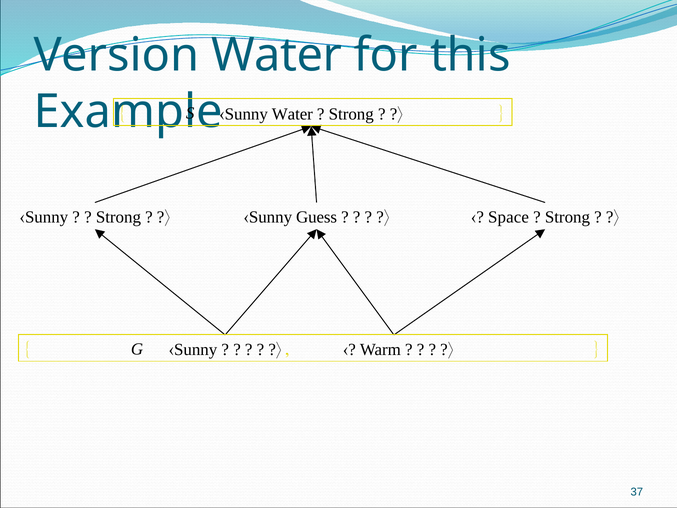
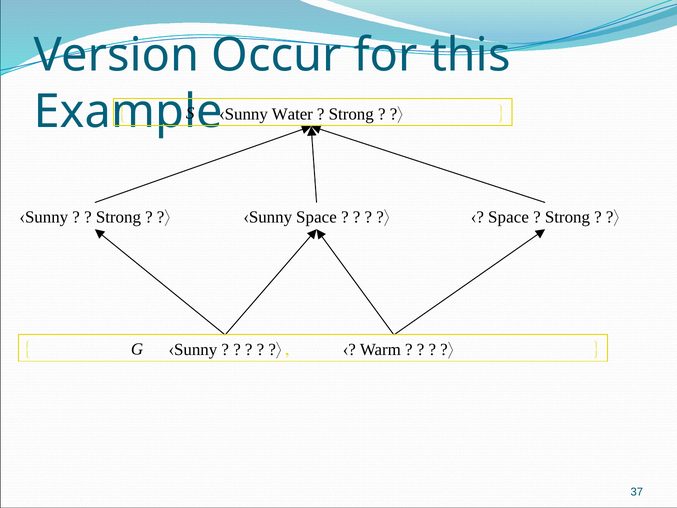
Version Water: Water -> Occur
Sunny Guess: Guess -> Space
